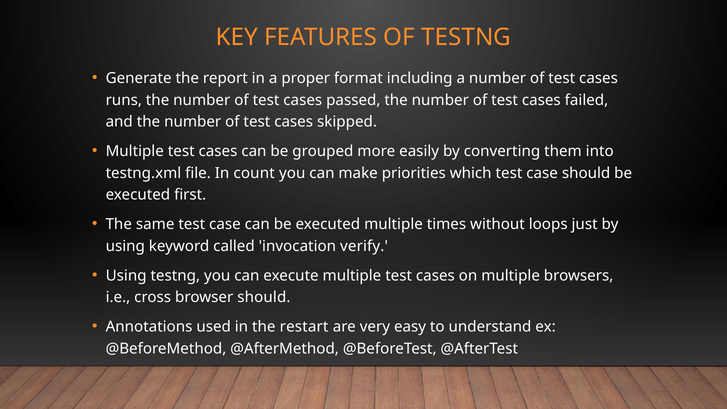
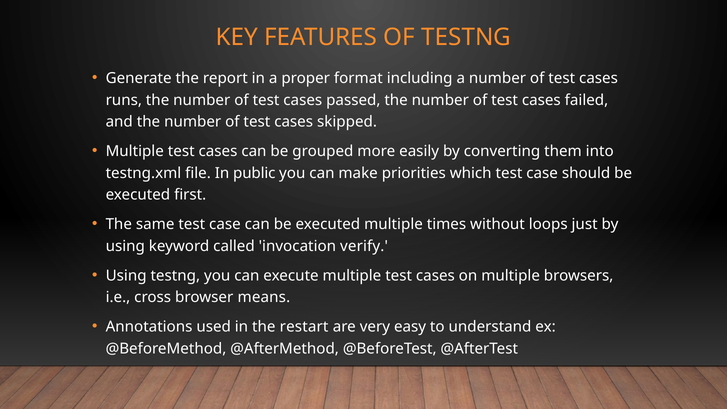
count: count -> public
browser should: should -> means
